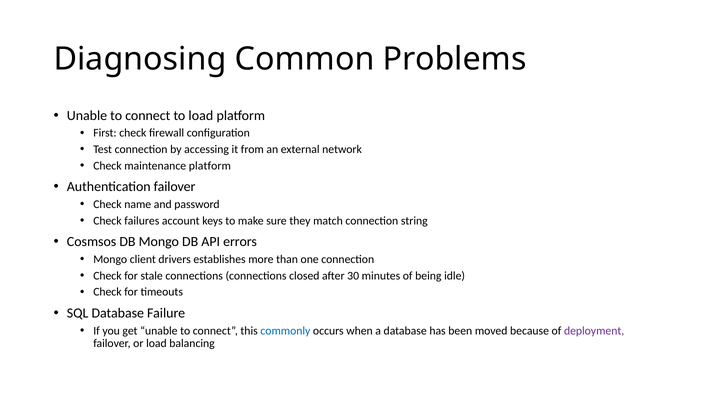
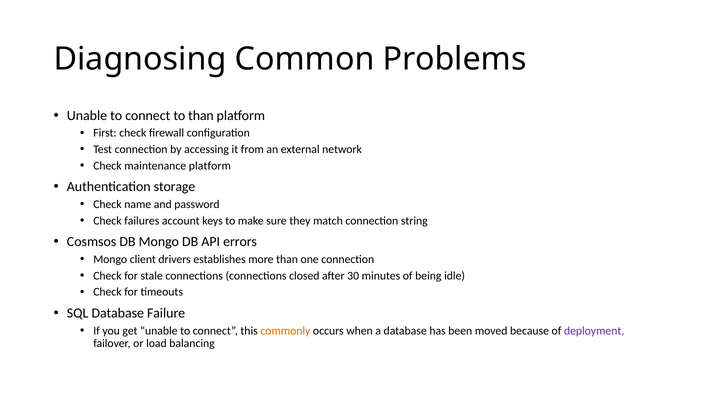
to load: load -> than
Authentication failover: failover -> storage
commonly colour: blue -> orange
